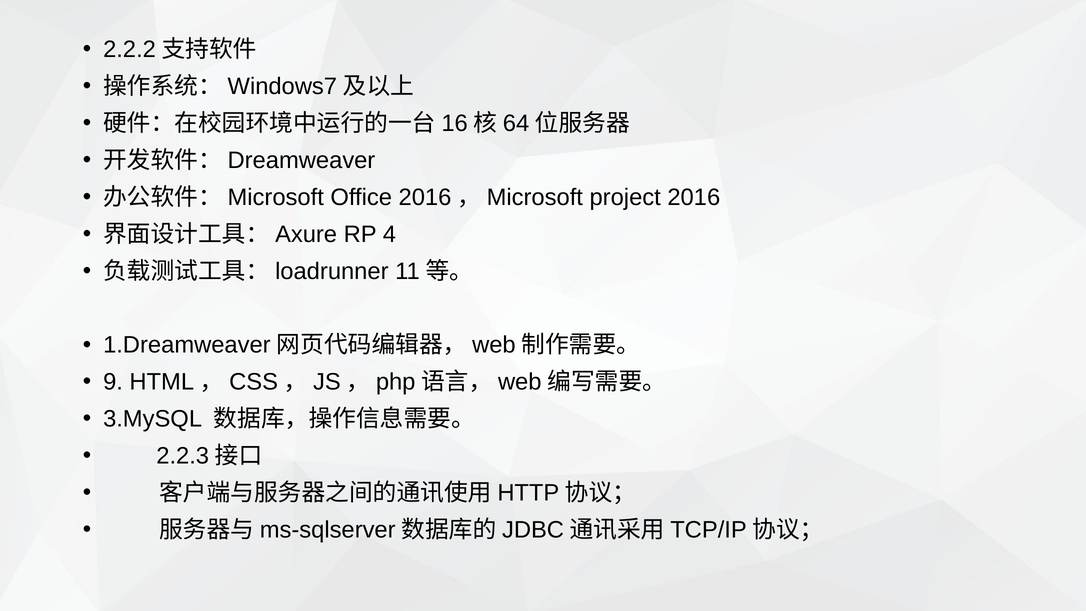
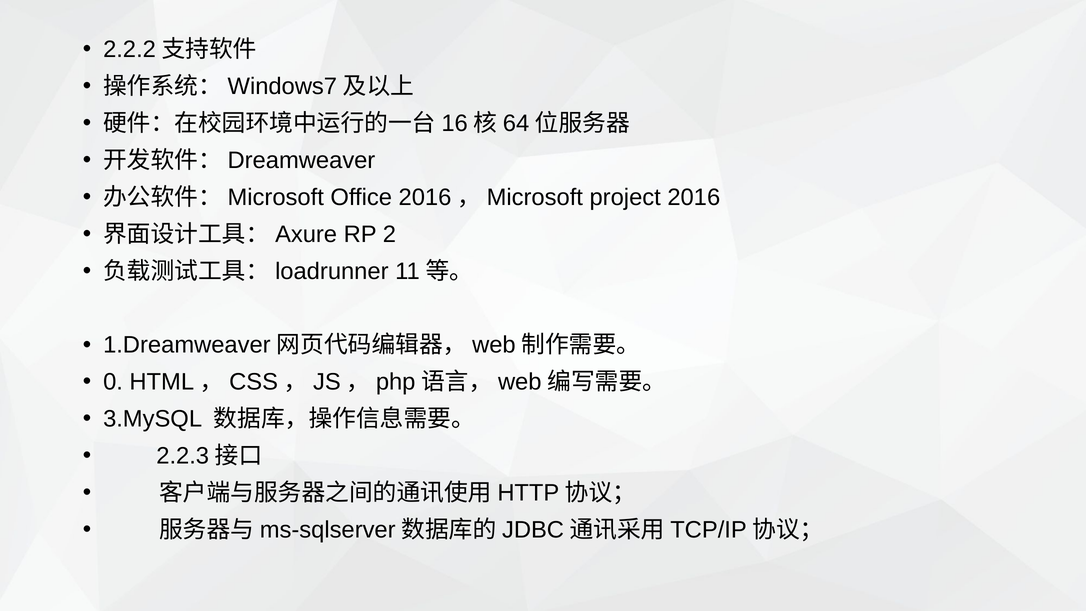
4: 4 -> 2
9: 9 -> 0
